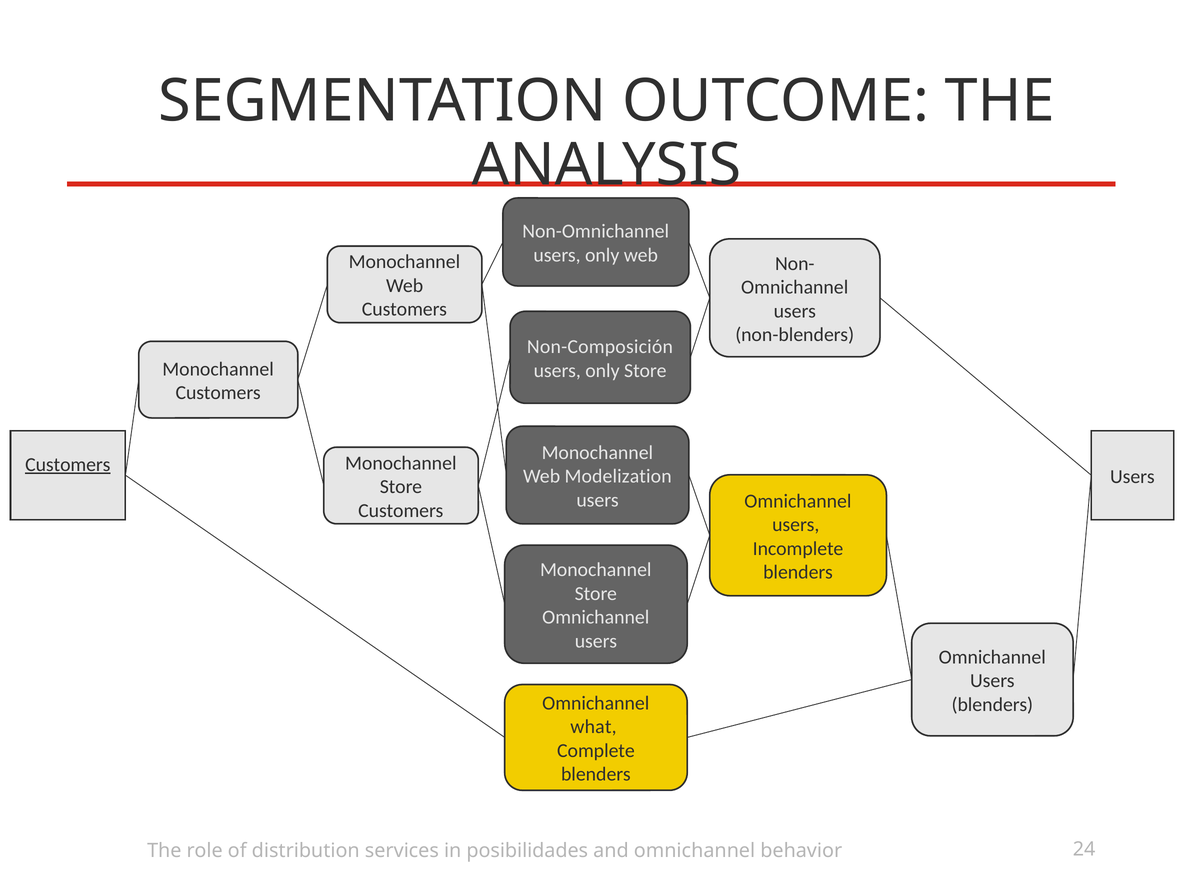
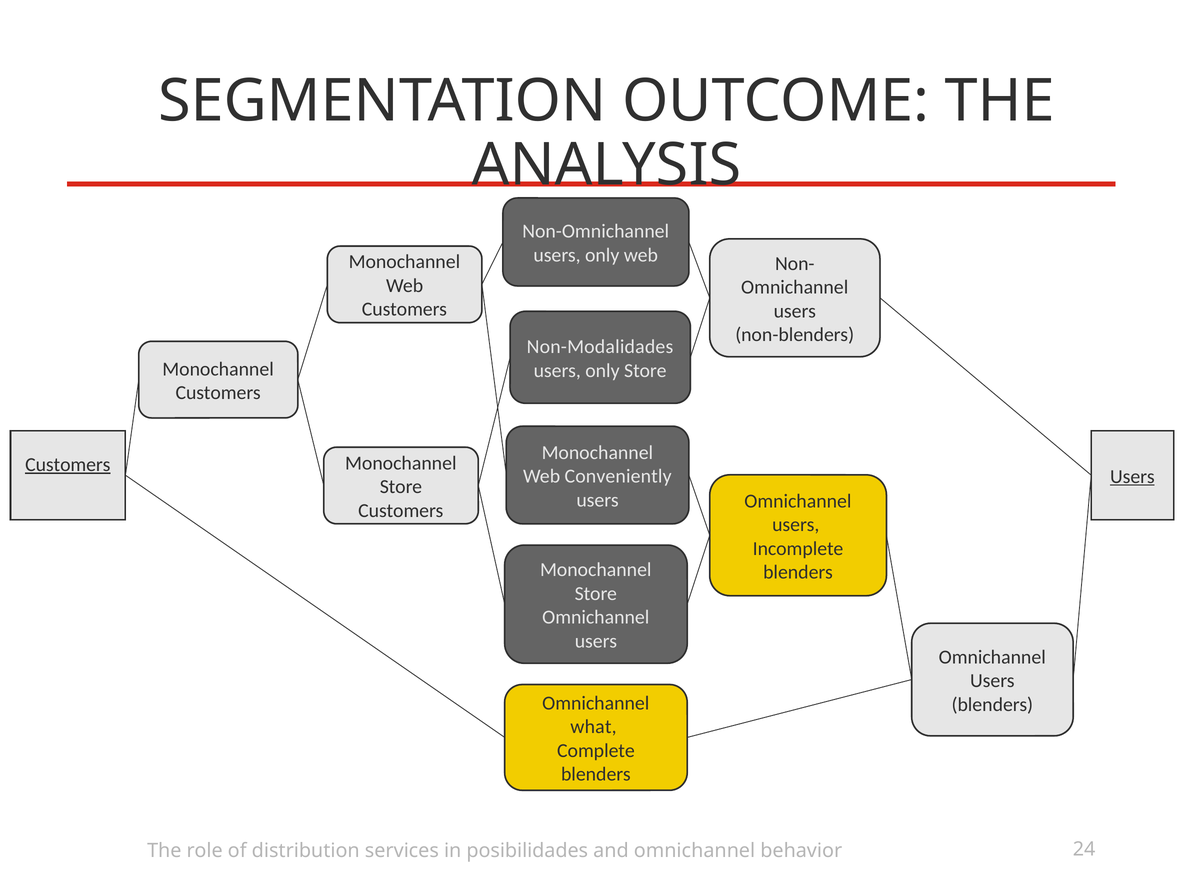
Non-Composición: Non-Composición -> Non-Modalidades
Modelization: Modelization -> Conveniently
Users at (1132, 477) underline: none -> present
